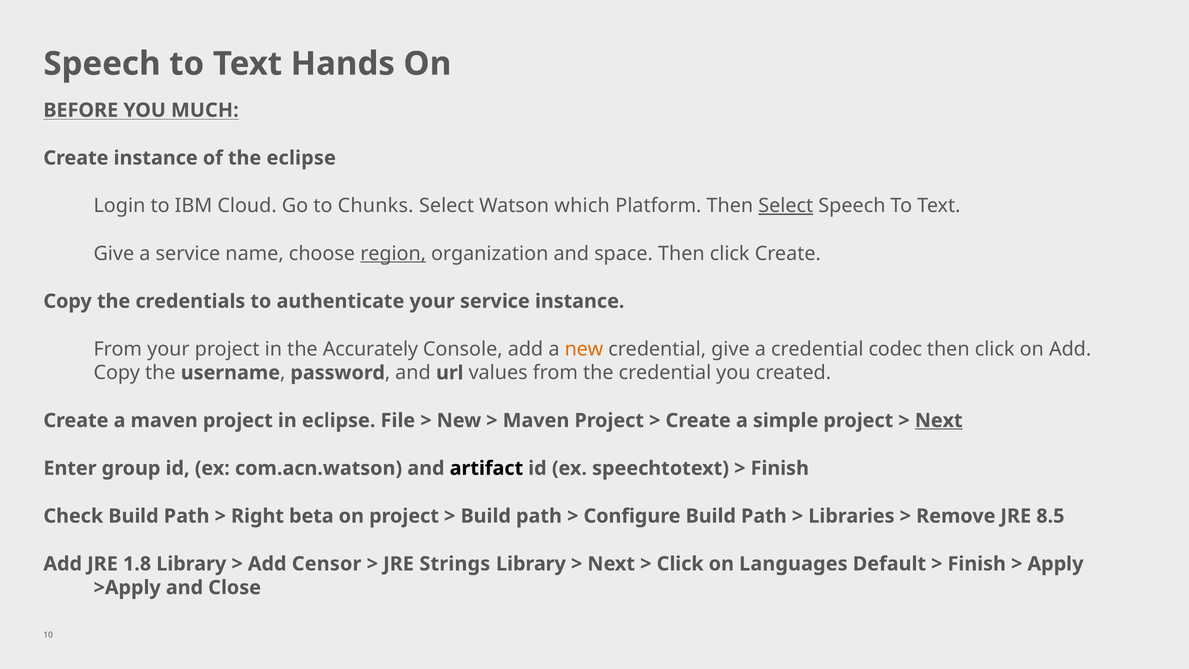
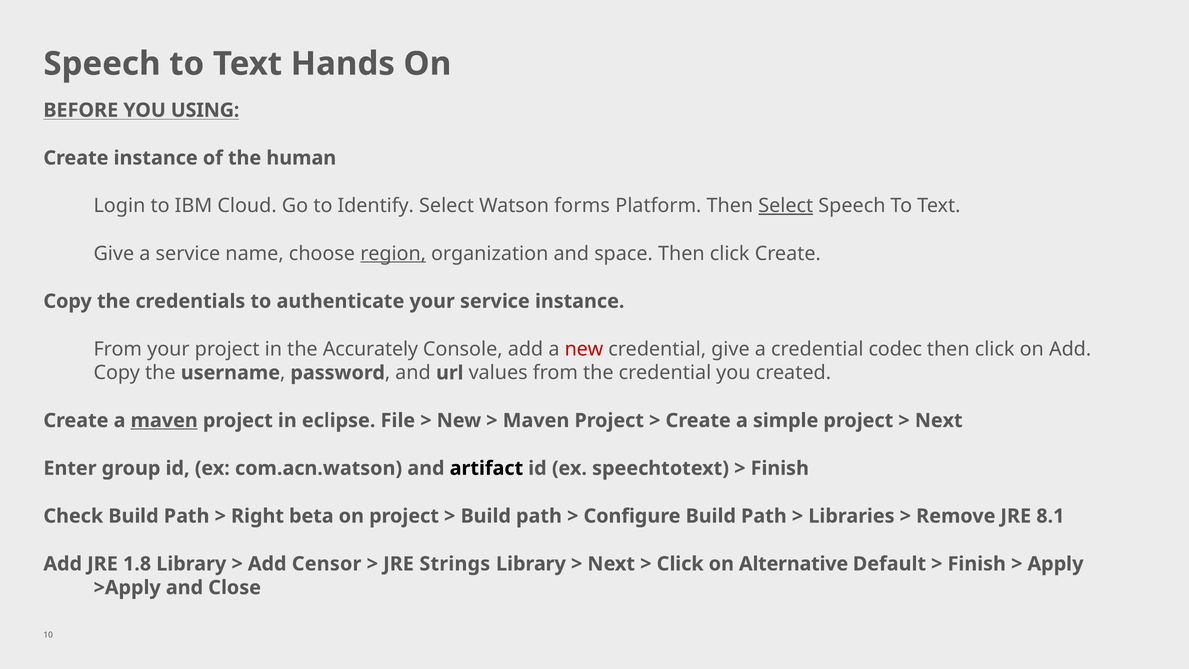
MUCH: MUCH -> USING
the eclipse: eclipse -> human
Chunks: Chunks -> Identify
which: which -> forms
new at (584, 349) colour: orange -> red
maven at (164, 420) underline: none -> present
Next at (939, 420) underline: present -> none
8.5: 8.5 -> 8.1
Languages: Languages -> Alternative
